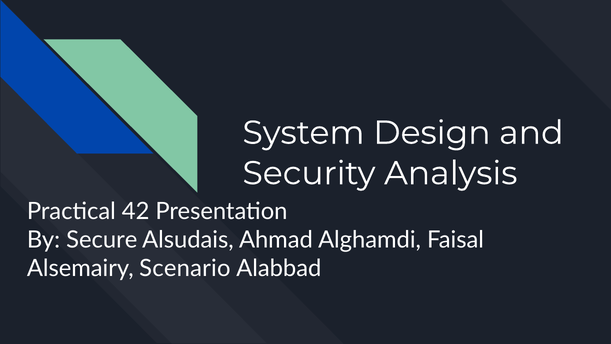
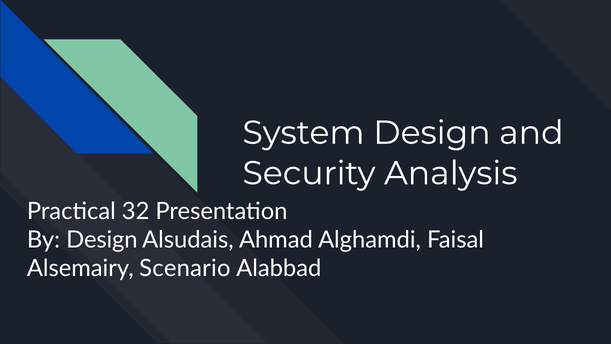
42: 42 -> 32
By Secure: Secure -> Design
